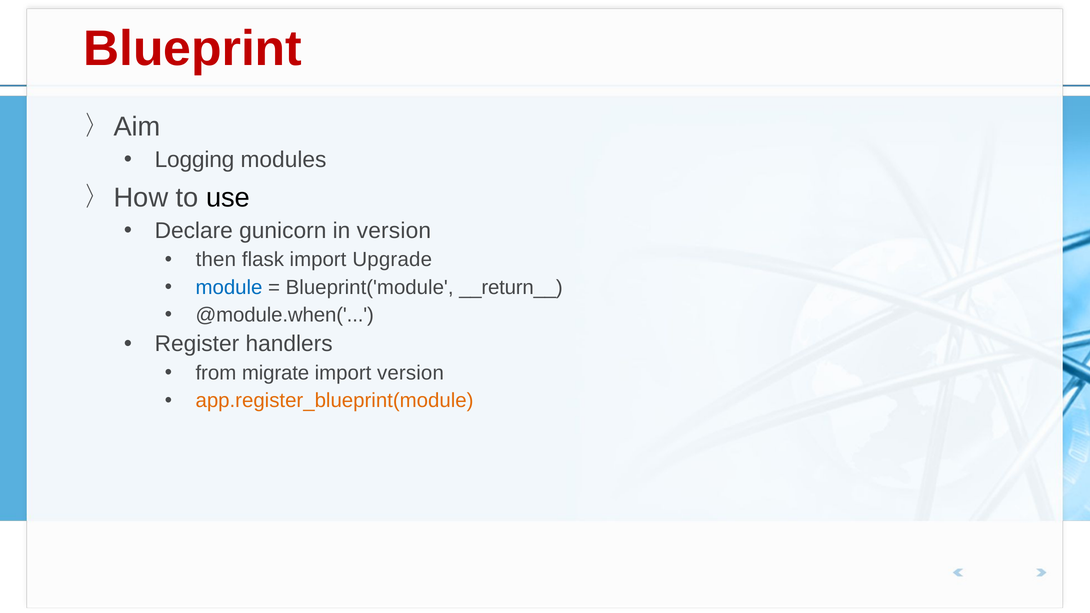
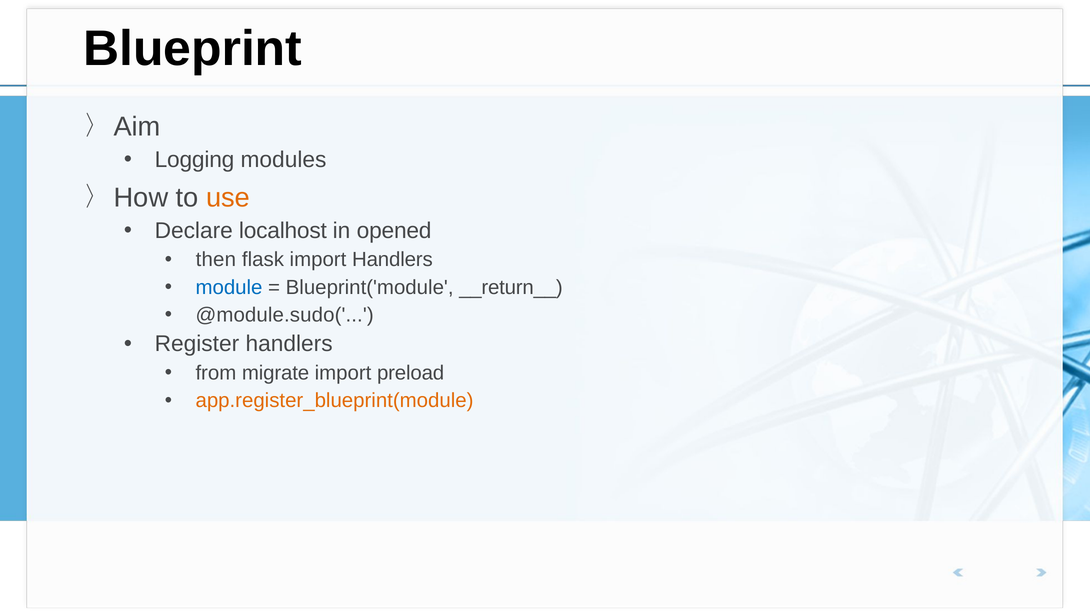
Blueprint colour: red -> black
use colour: black -> orange
gunicorn: gunicorn -> localhost
in version: version -> opened
import Upgrade: Upgrade -> Handlers
@module.when(: @module.when( -> @module.sudo(
import version: version -> preload
